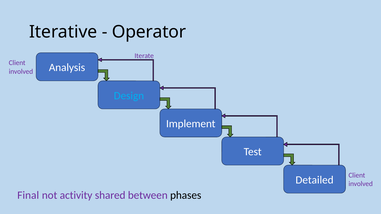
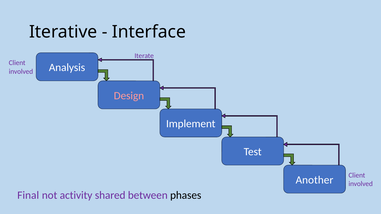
Operator: Operator -> Interface
Design colour: light blue -> pink
Detailed: Detailed -> Another
